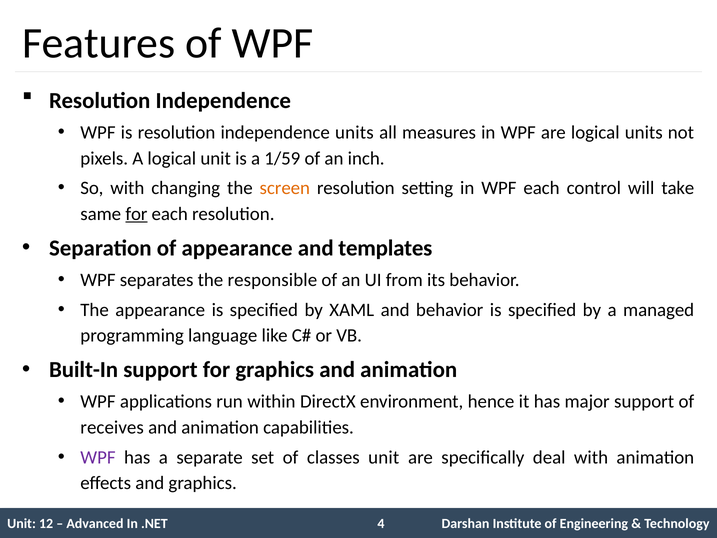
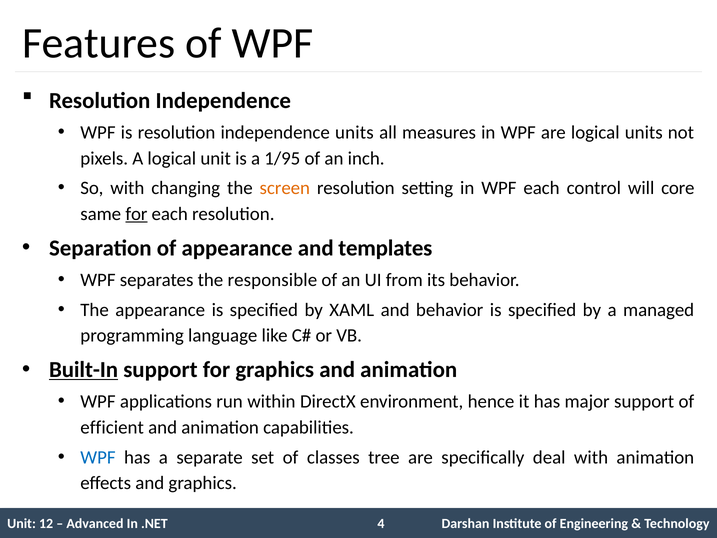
1/59: 1/59 -> 1/95
take: take -> core
Built-In underline: none -> present
receives: receives -> efficient
WPF at (98, 457) colour: purple -> blue
classes unit: unit -> tree
